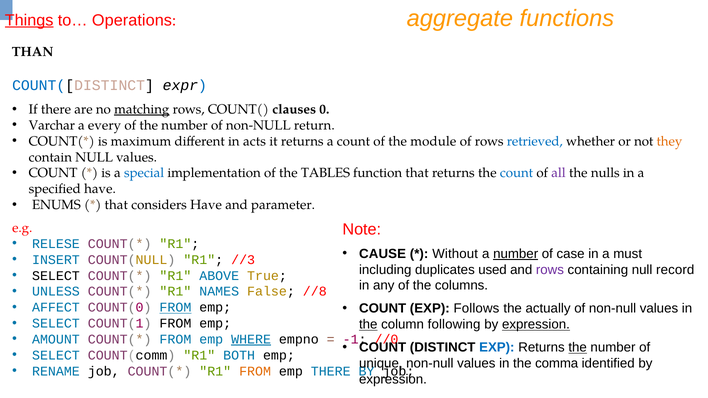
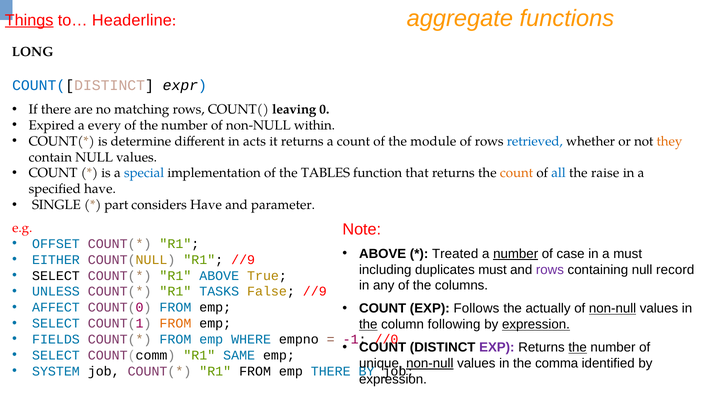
Operations: Operations -> Headerline
THAN: THAN -> LONG
matching underline: present -> none
clauses: clauses -> leaving
Varchar: Varchar -> Expired
return: return -> within
maximum: maximum -> determine
count at (516, 173) colour: blue -> orange
all colour: purple -> blue
nulls: nulls -> raise
ENUMS: ENUMS -> SINGLE
that at (116, 205): that -> part
RELESE: RELESE -> OFFSET
CAUSE at (383, 254): CAUSE -> ABOVE
Without: Without -> Treated
INSERT: INSERT -> EITHER
R1 //3: //3 -> //9
duplicates used: used -> must
NAMES: NAMES -> TASKS
False //8: //8 -> //9
FROM at (175, 308) underline: present -> none
non-null at (613, 309) underline: none -> present
FROM at (175, 324) colour: black -> orange
AMOUNT: AMOUNT -> FIELDS
WHERE underline: present -> none
EXP at (497, 348) colour: blue -> purple
BOTH: BOTH -> SAME
non-null at (430, 364) underline: none -> present
RENAME: RENAME -> SYSTEM
FROM at (255, 371) colour: orange -> black
